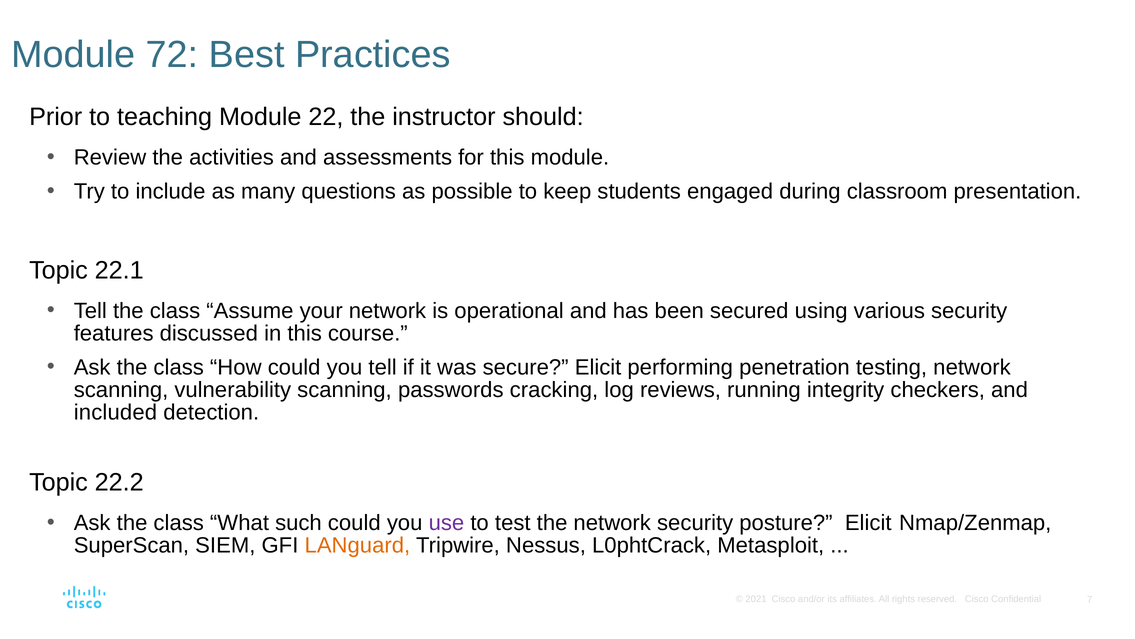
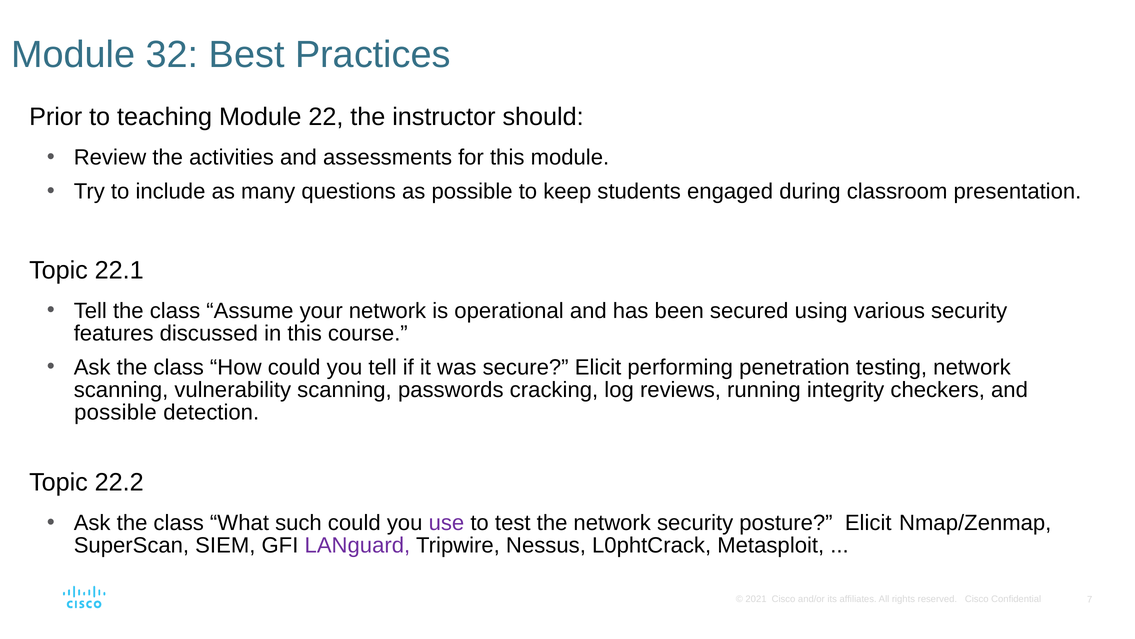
72: 72 -> 32
included at (115, 412): included -> possible
LANguard colour: orange -> purple
